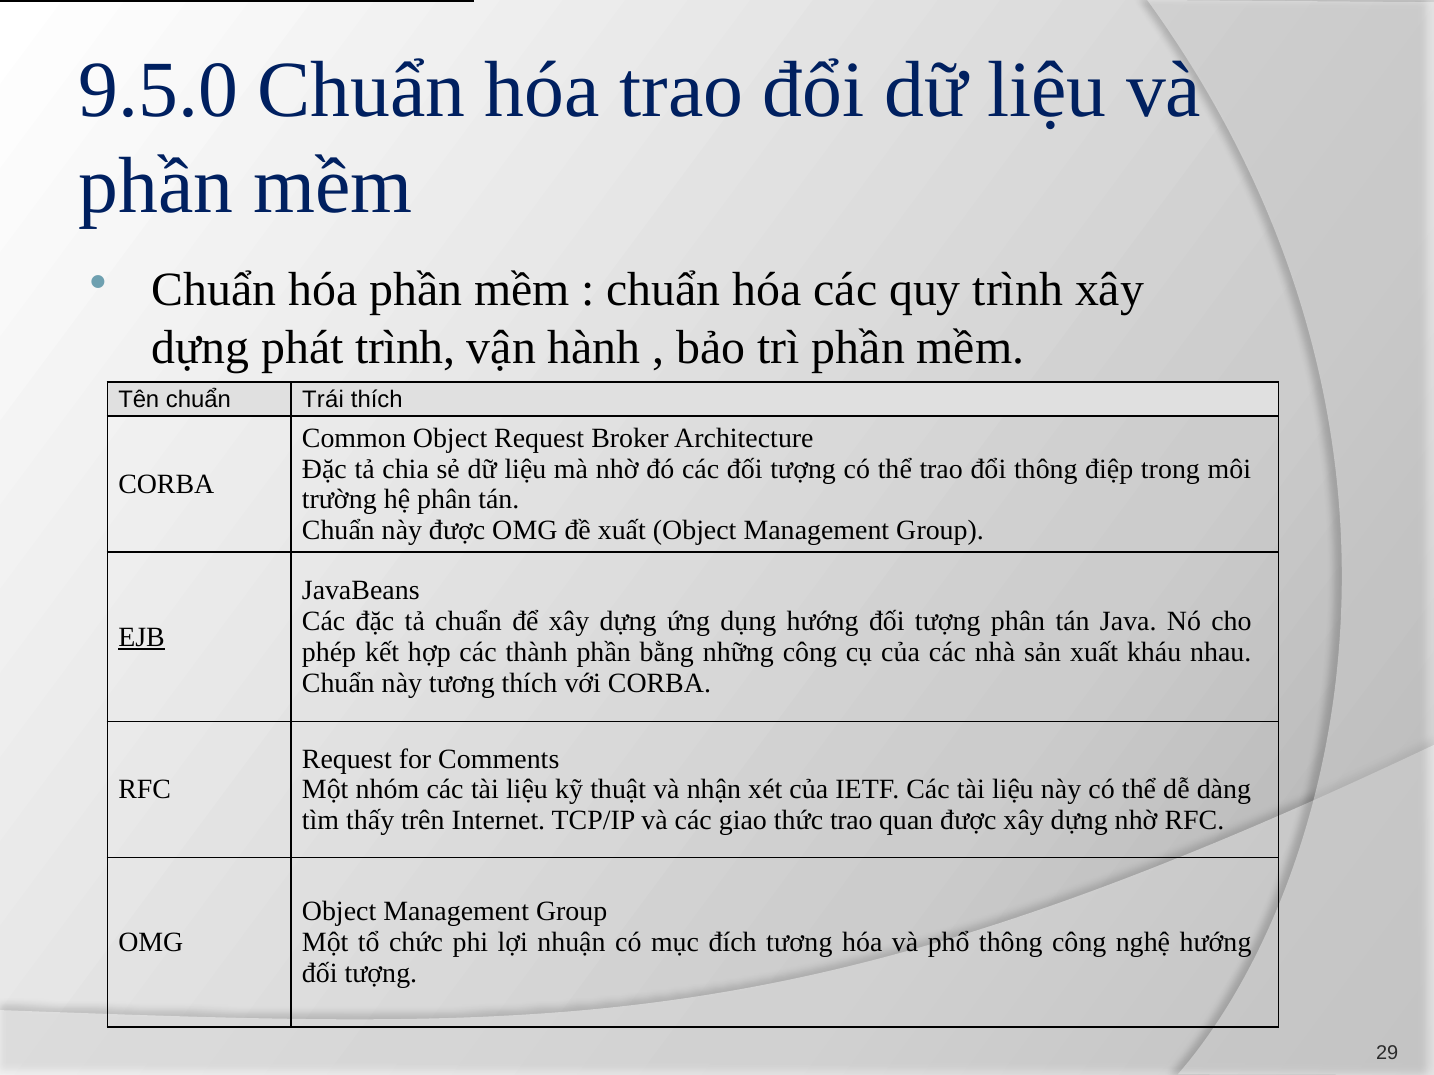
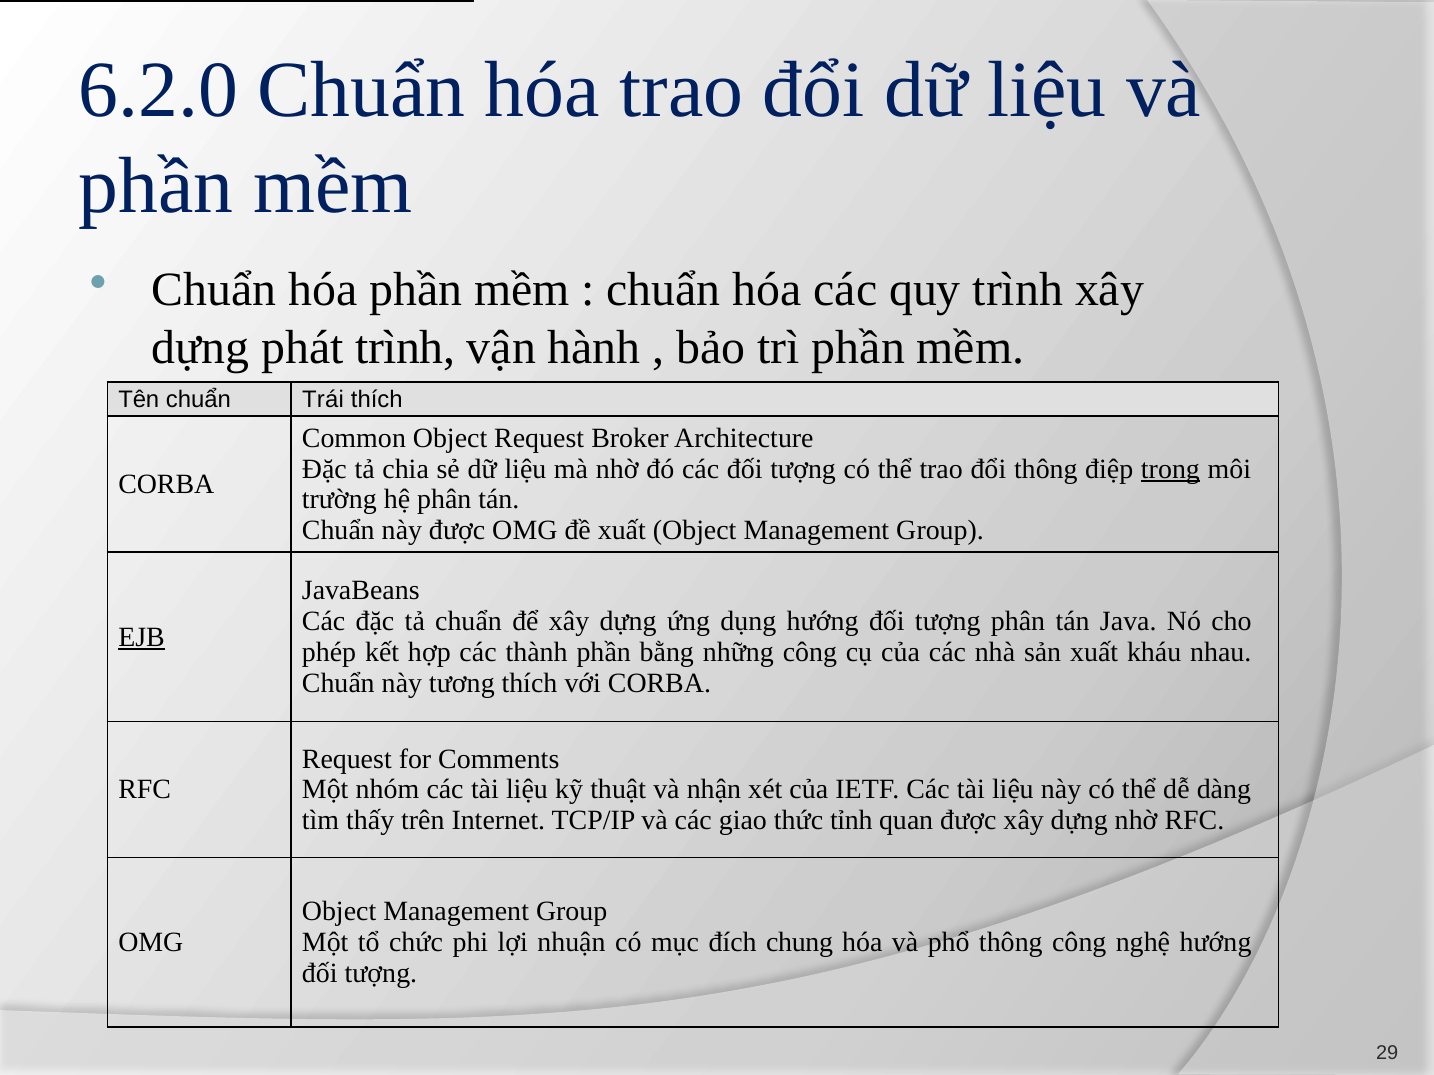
9.5.0: 9.5.0 -> 6.2.0
trong underline: none -> present
thức trao: trao -> tỉnh
đích tương: tương -> chung
